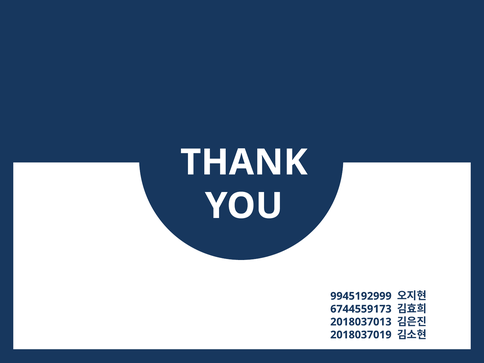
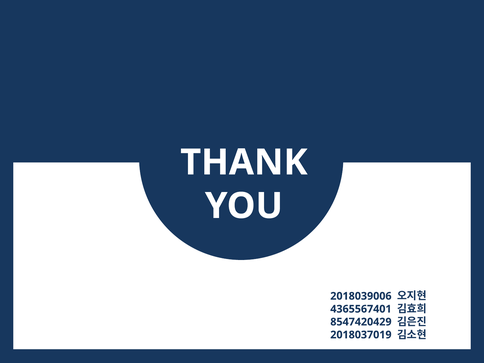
9945192999: 9945192999 -> 2018039006
6744559173: 6744559173 -> 4365567401
2018037013: 2018037013 -> 8547420429
